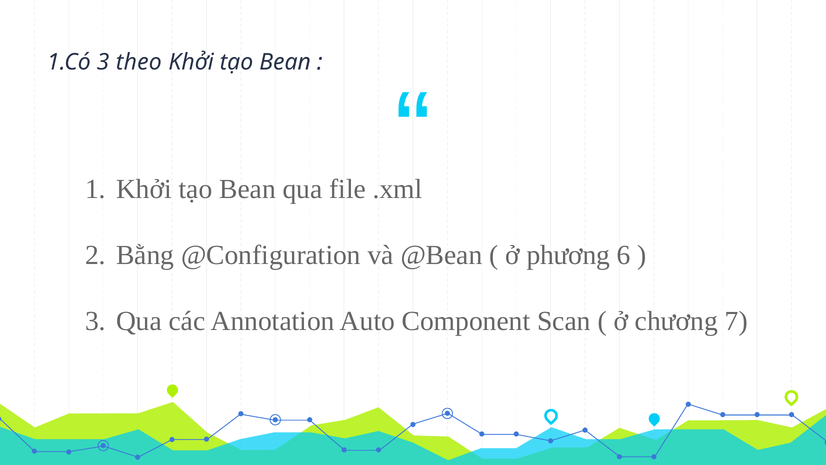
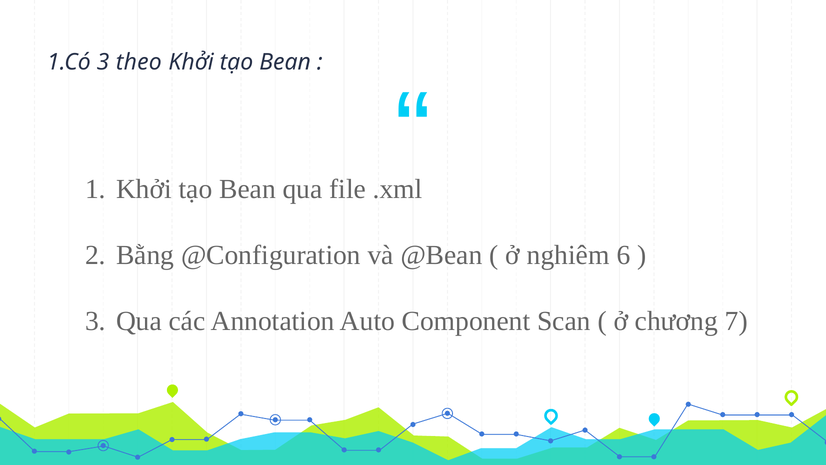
phương: phương -> nghiêm
